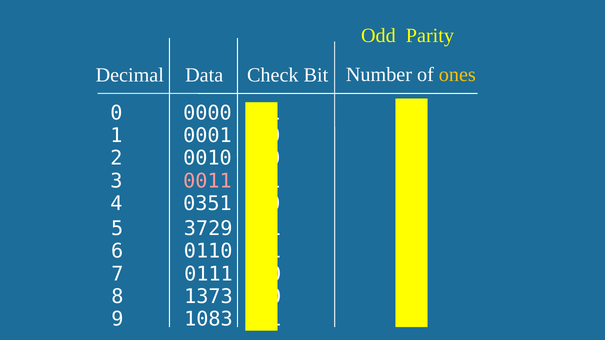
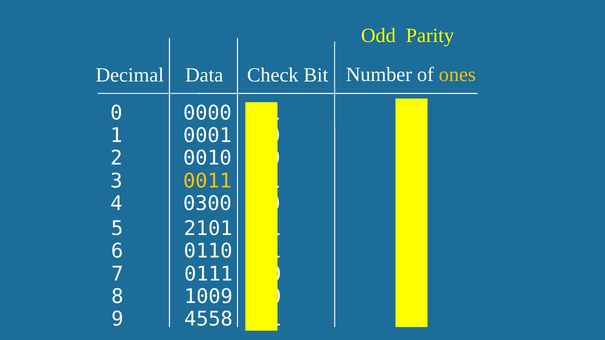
0011 colour: pink -> yellow
0351: 0351 -> 0300
3729: 3729 -> 2101
1373: 1373 -> 1009
1083: 1083 -> 4558
